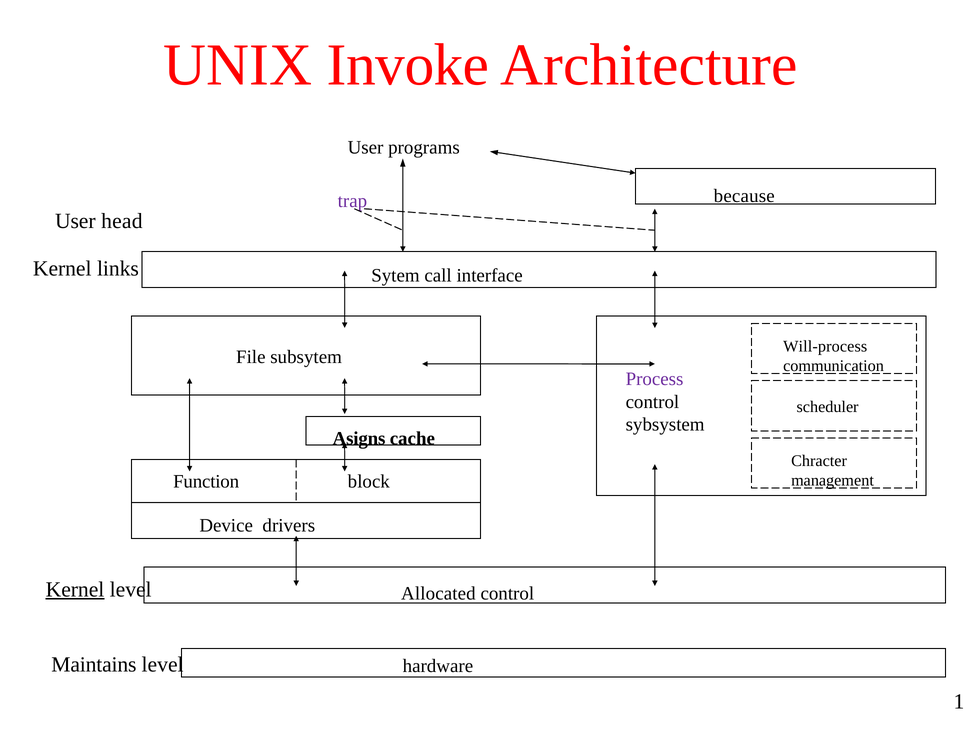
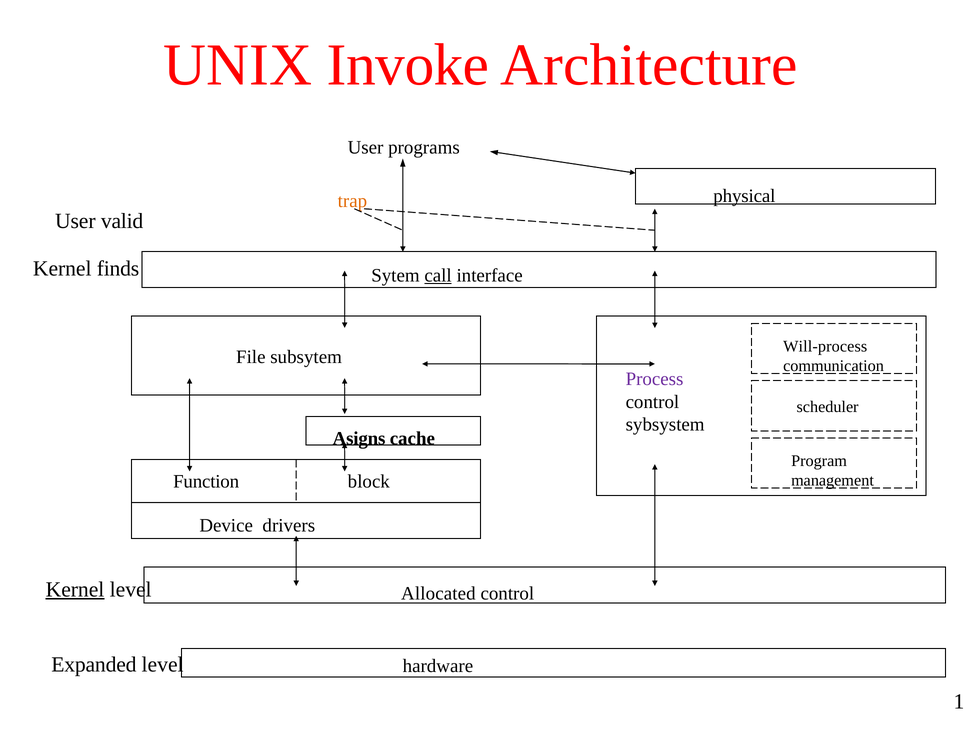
because: because -> physical
trap colour: purple -> orange
head: head -> valid
links: links -> finds
call underline: none -> present
Chracter: Chracter -> Program
Maintains: Maintains -> Expanded
